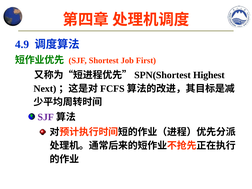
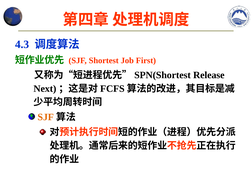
4.9: 4.9 -> 4.3
Highest: Highest -> Release
SJF at (46, 117) colour: purple -> orange
